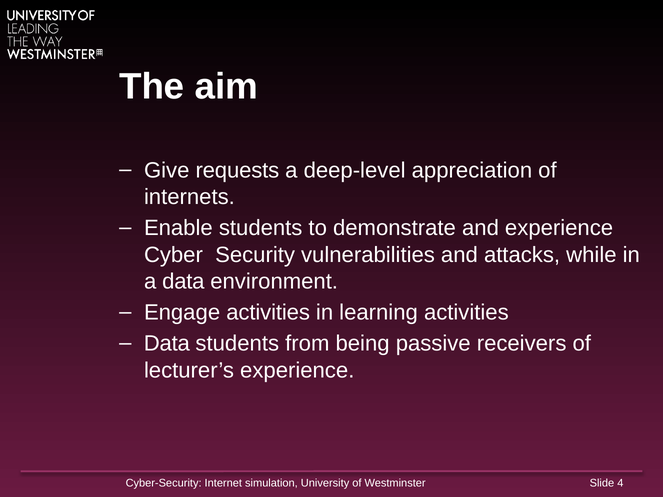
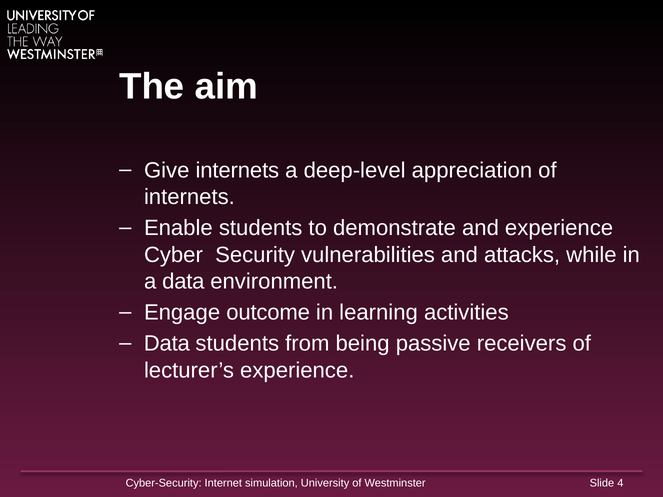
Give requests: requests -> internets
Engage activities: activities -> outcome
